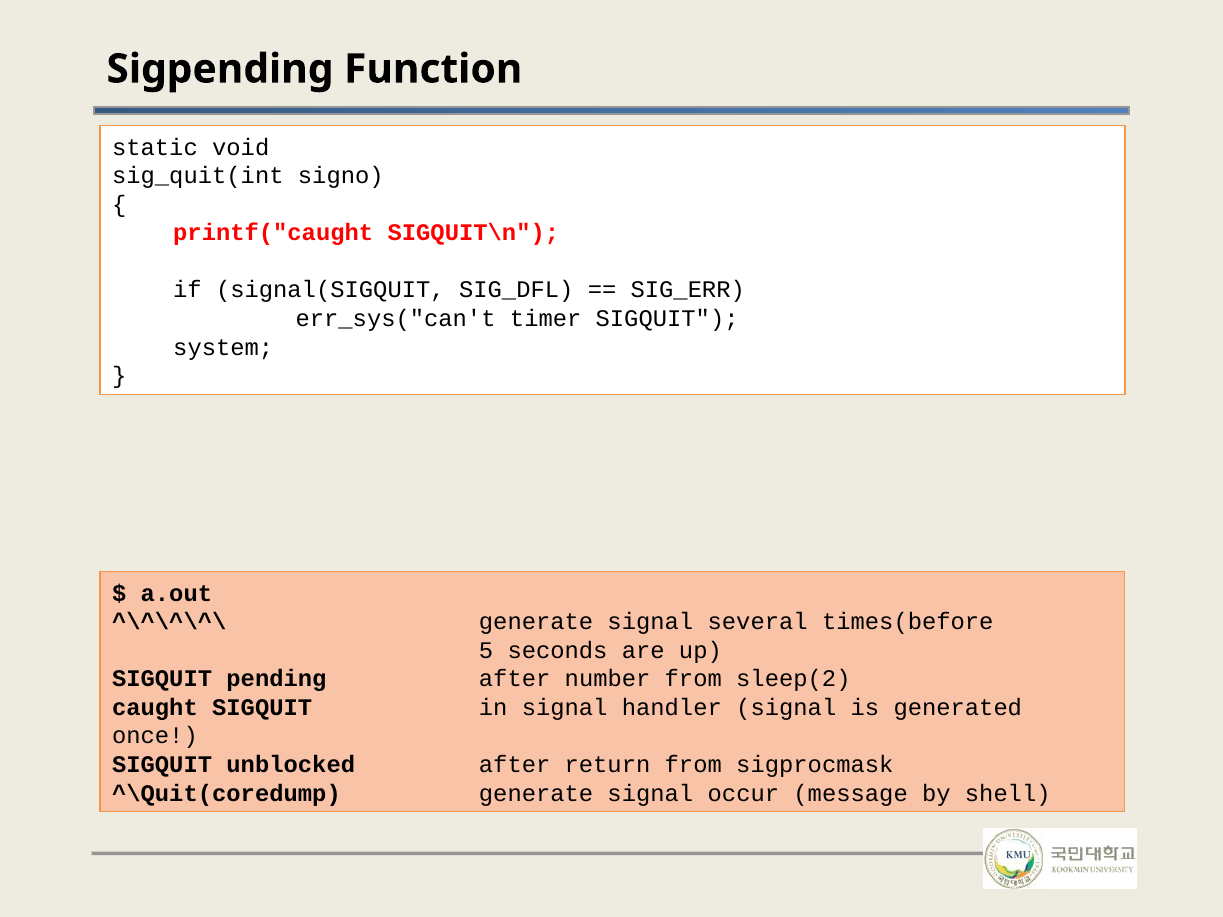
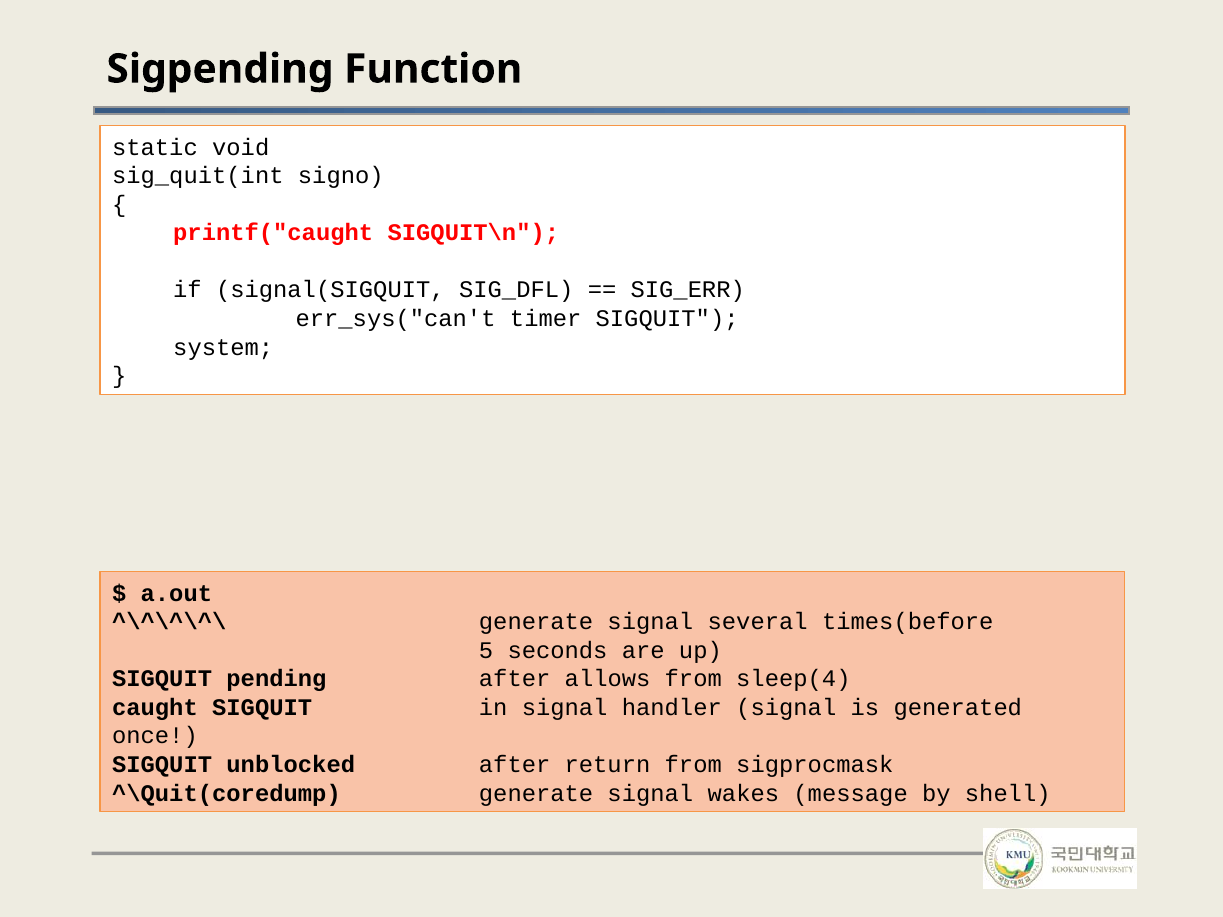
number: number -> allows
sleep(2: sleep(2 -> sleep(4
occur: occur -> wakes
